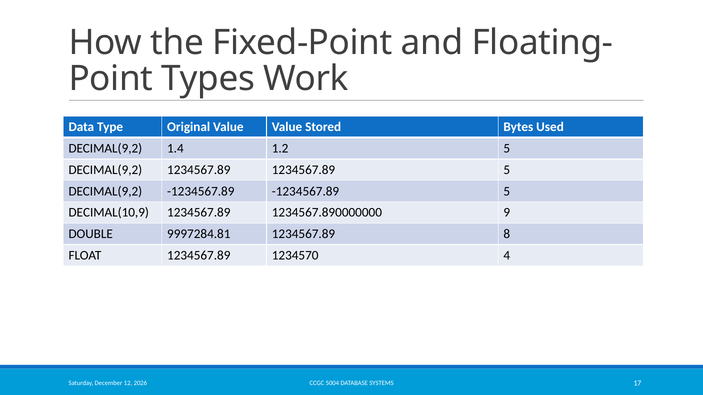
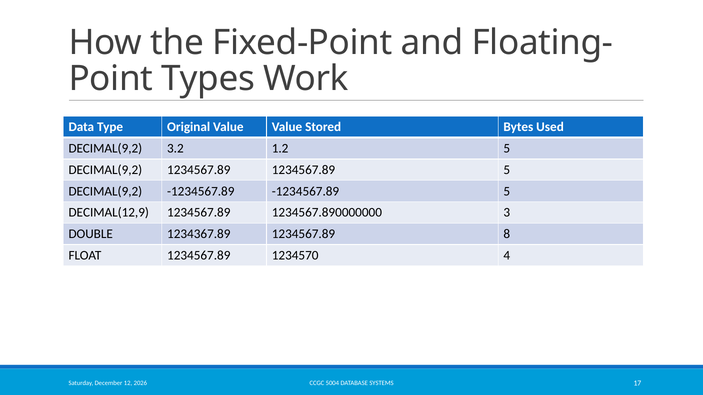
1.4: 1.4 -> 3.2
DECIMAL(10,9: DECIMAL(10,9 -> DECIMAL(12,9
9: 9 -> 3
9997284.81: 9997284.81 -> 1234367.89
